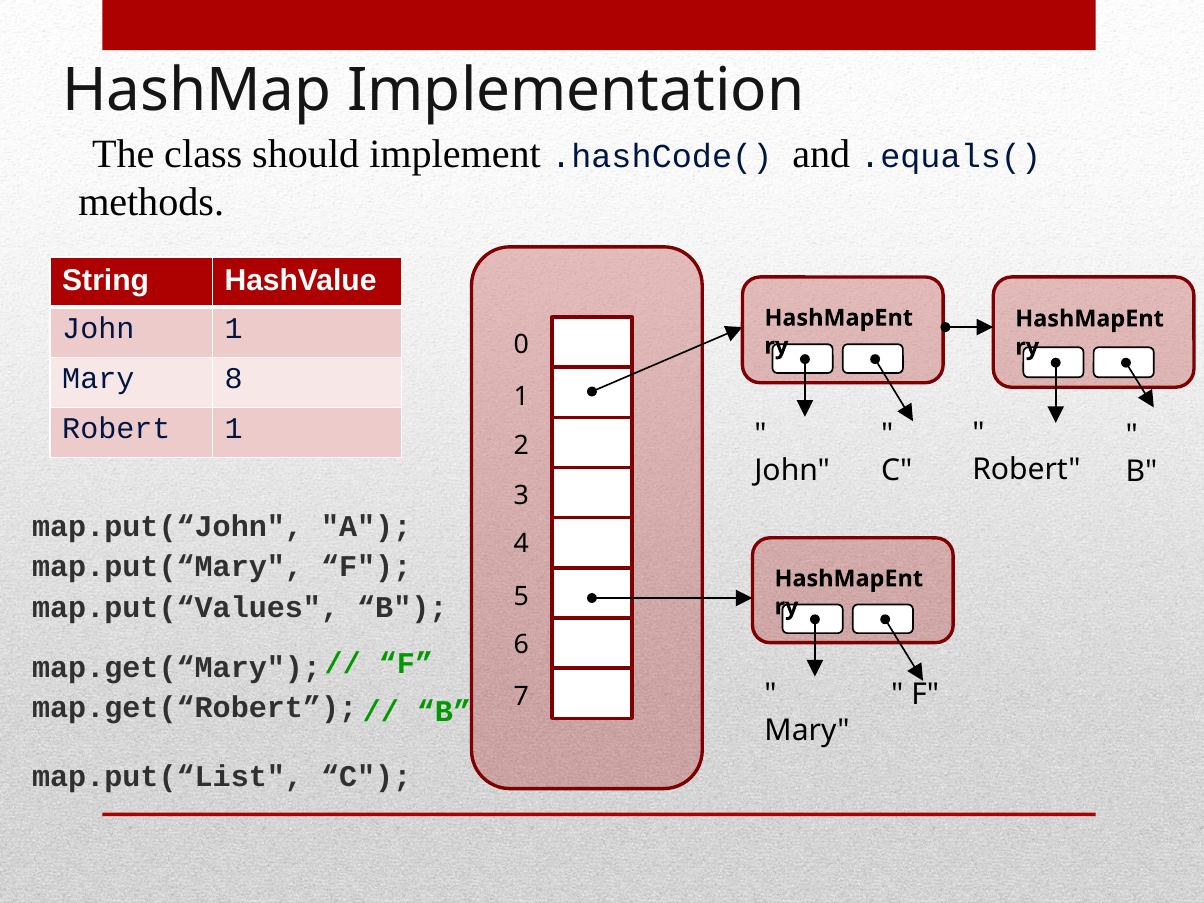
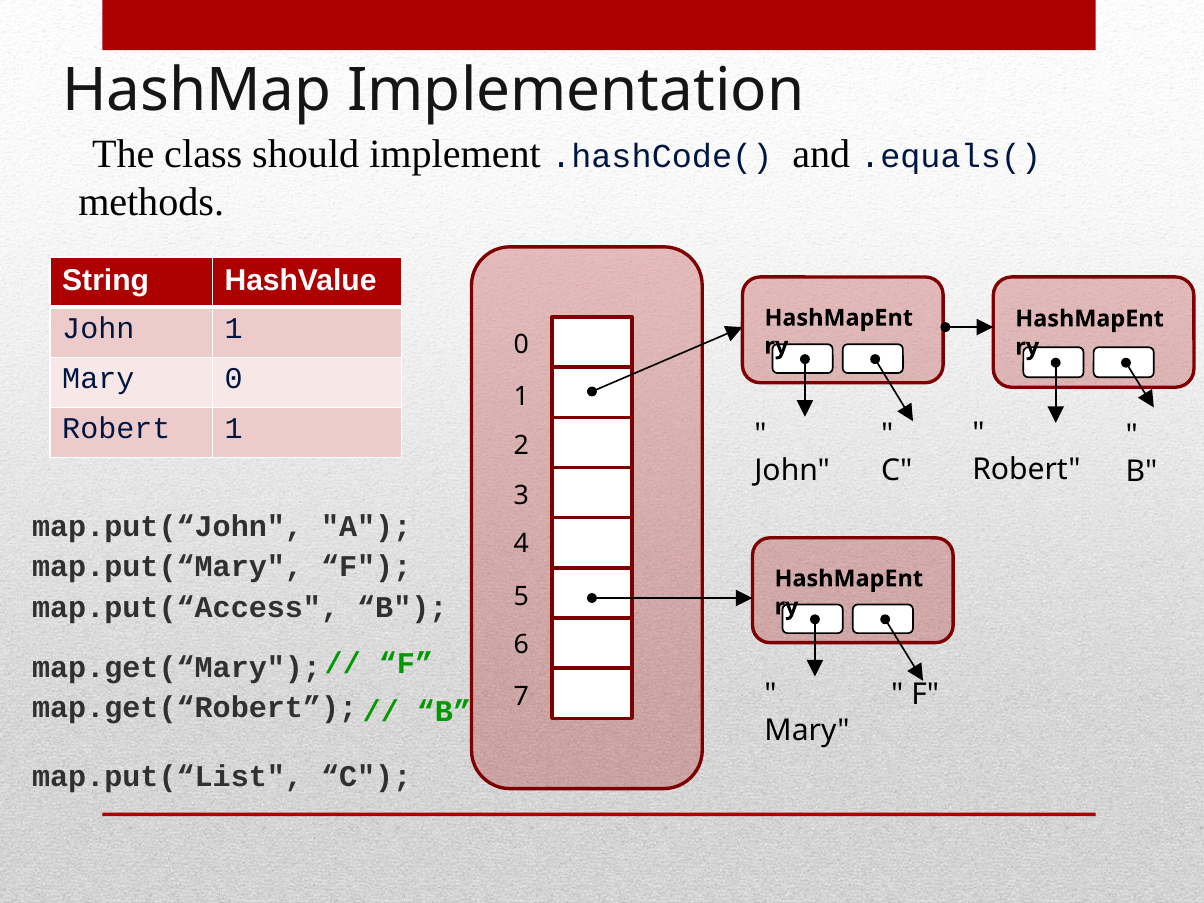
Mary 8: 8 -> 0
map.put(“Values: map.put(“Values -> map.put(“Access
